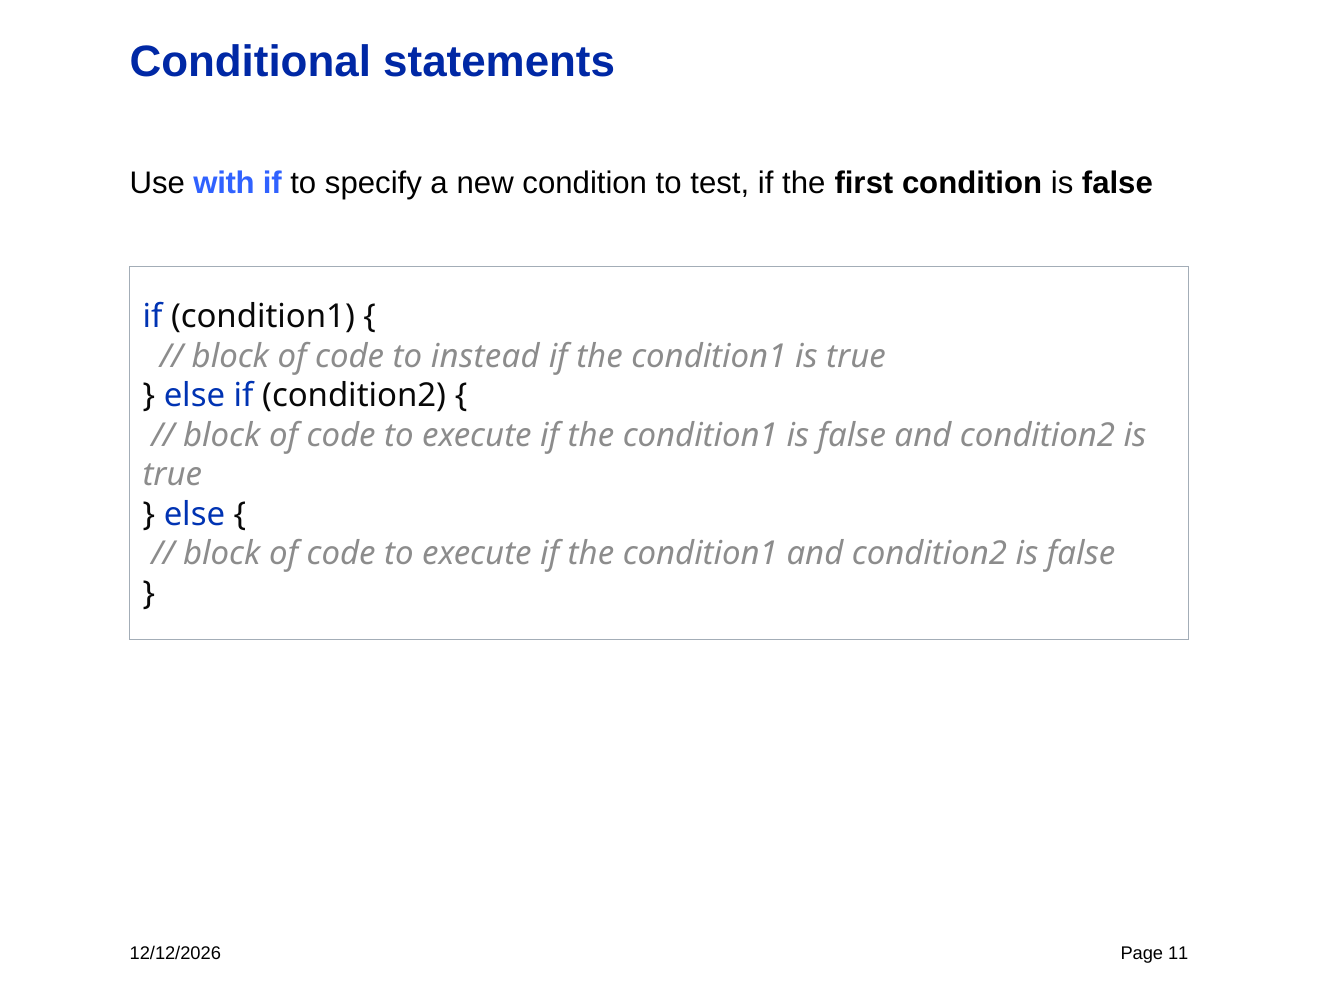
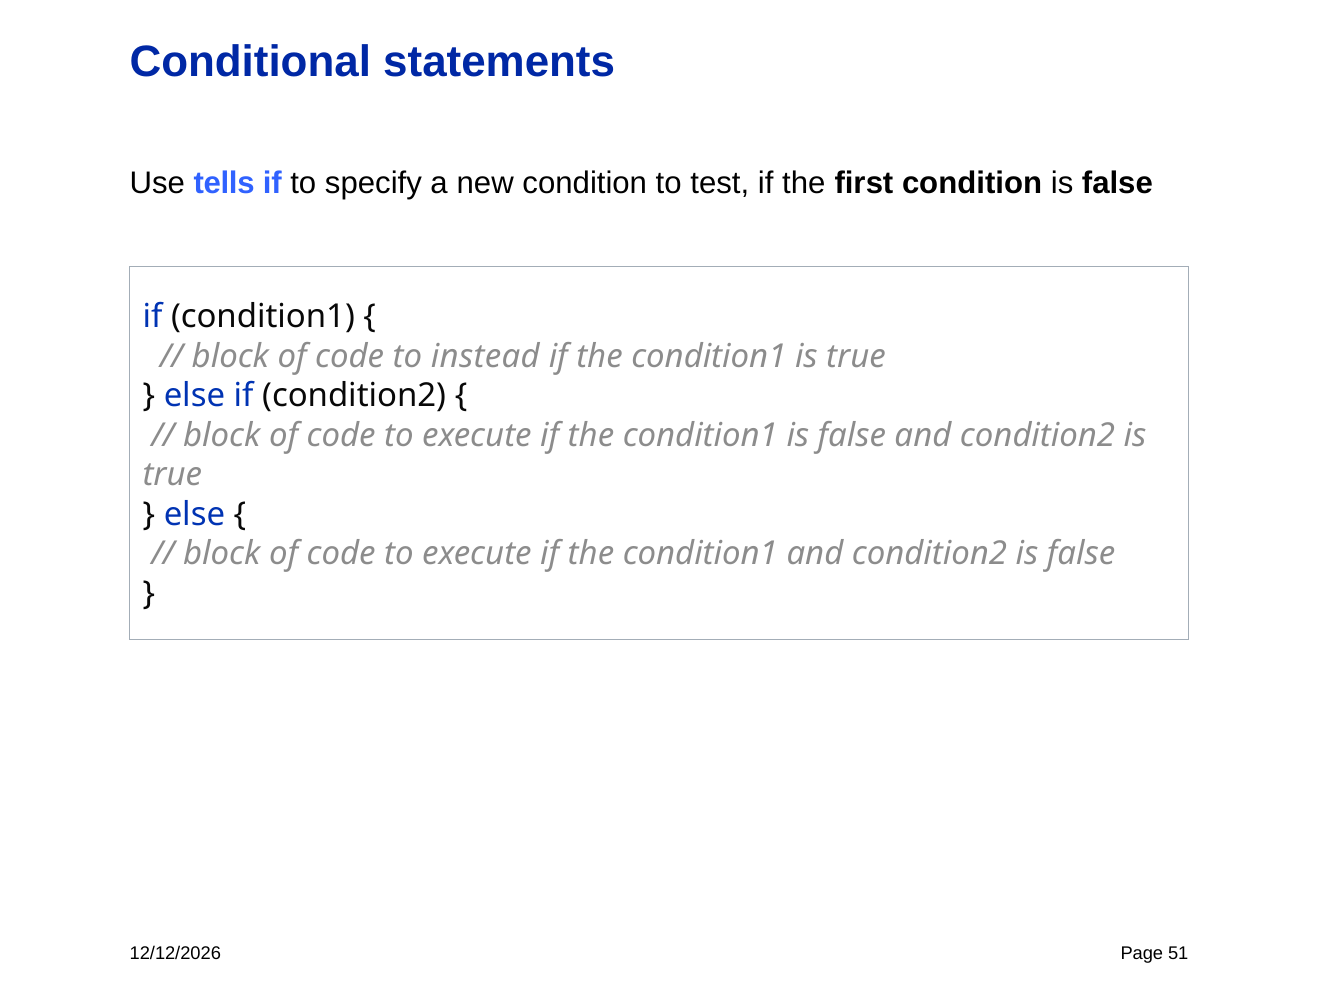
with: with -> tells
11: 11 -> 51
